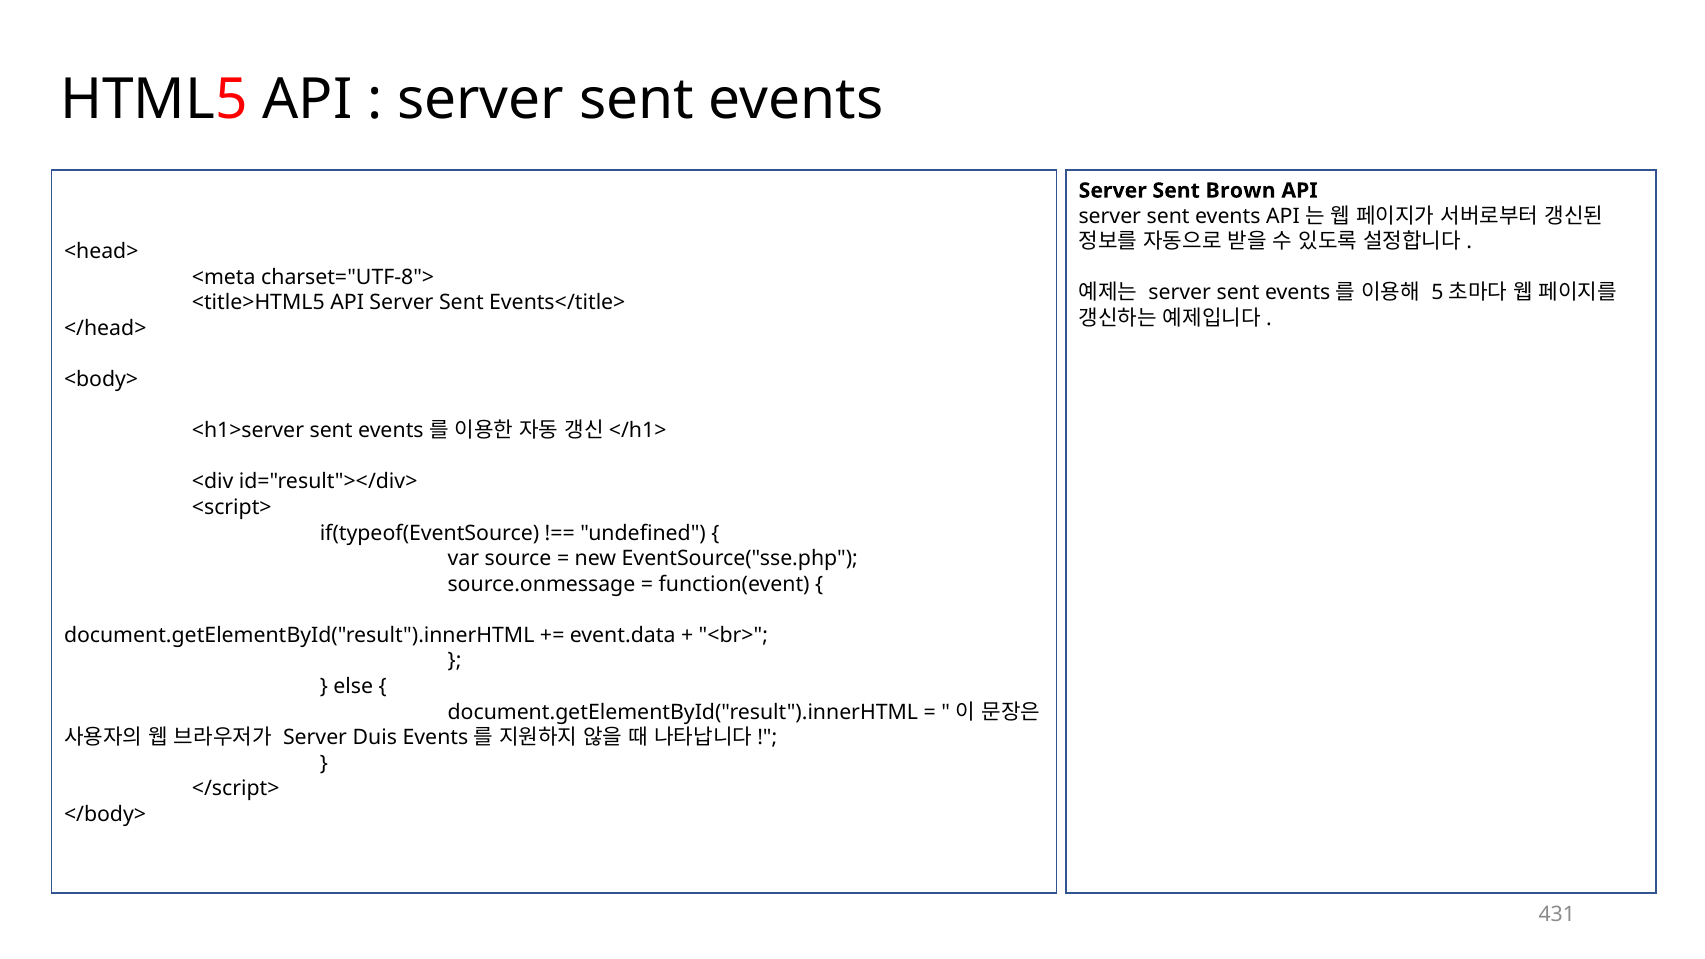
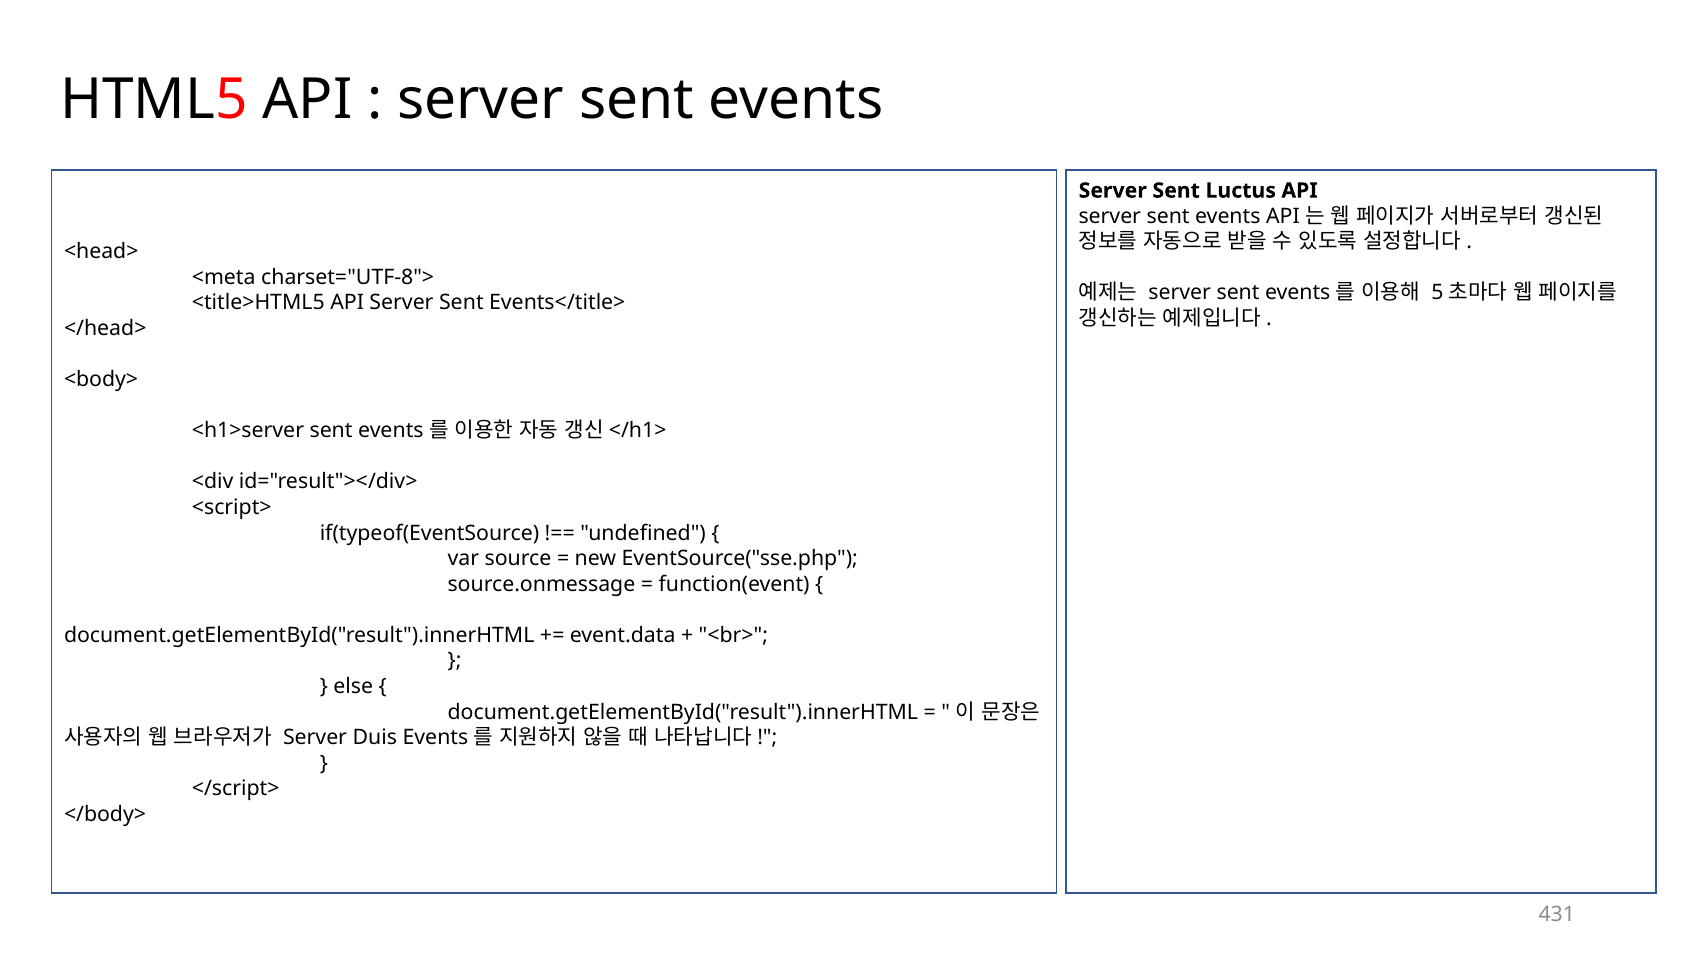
Brown: Brown -> Luctus
